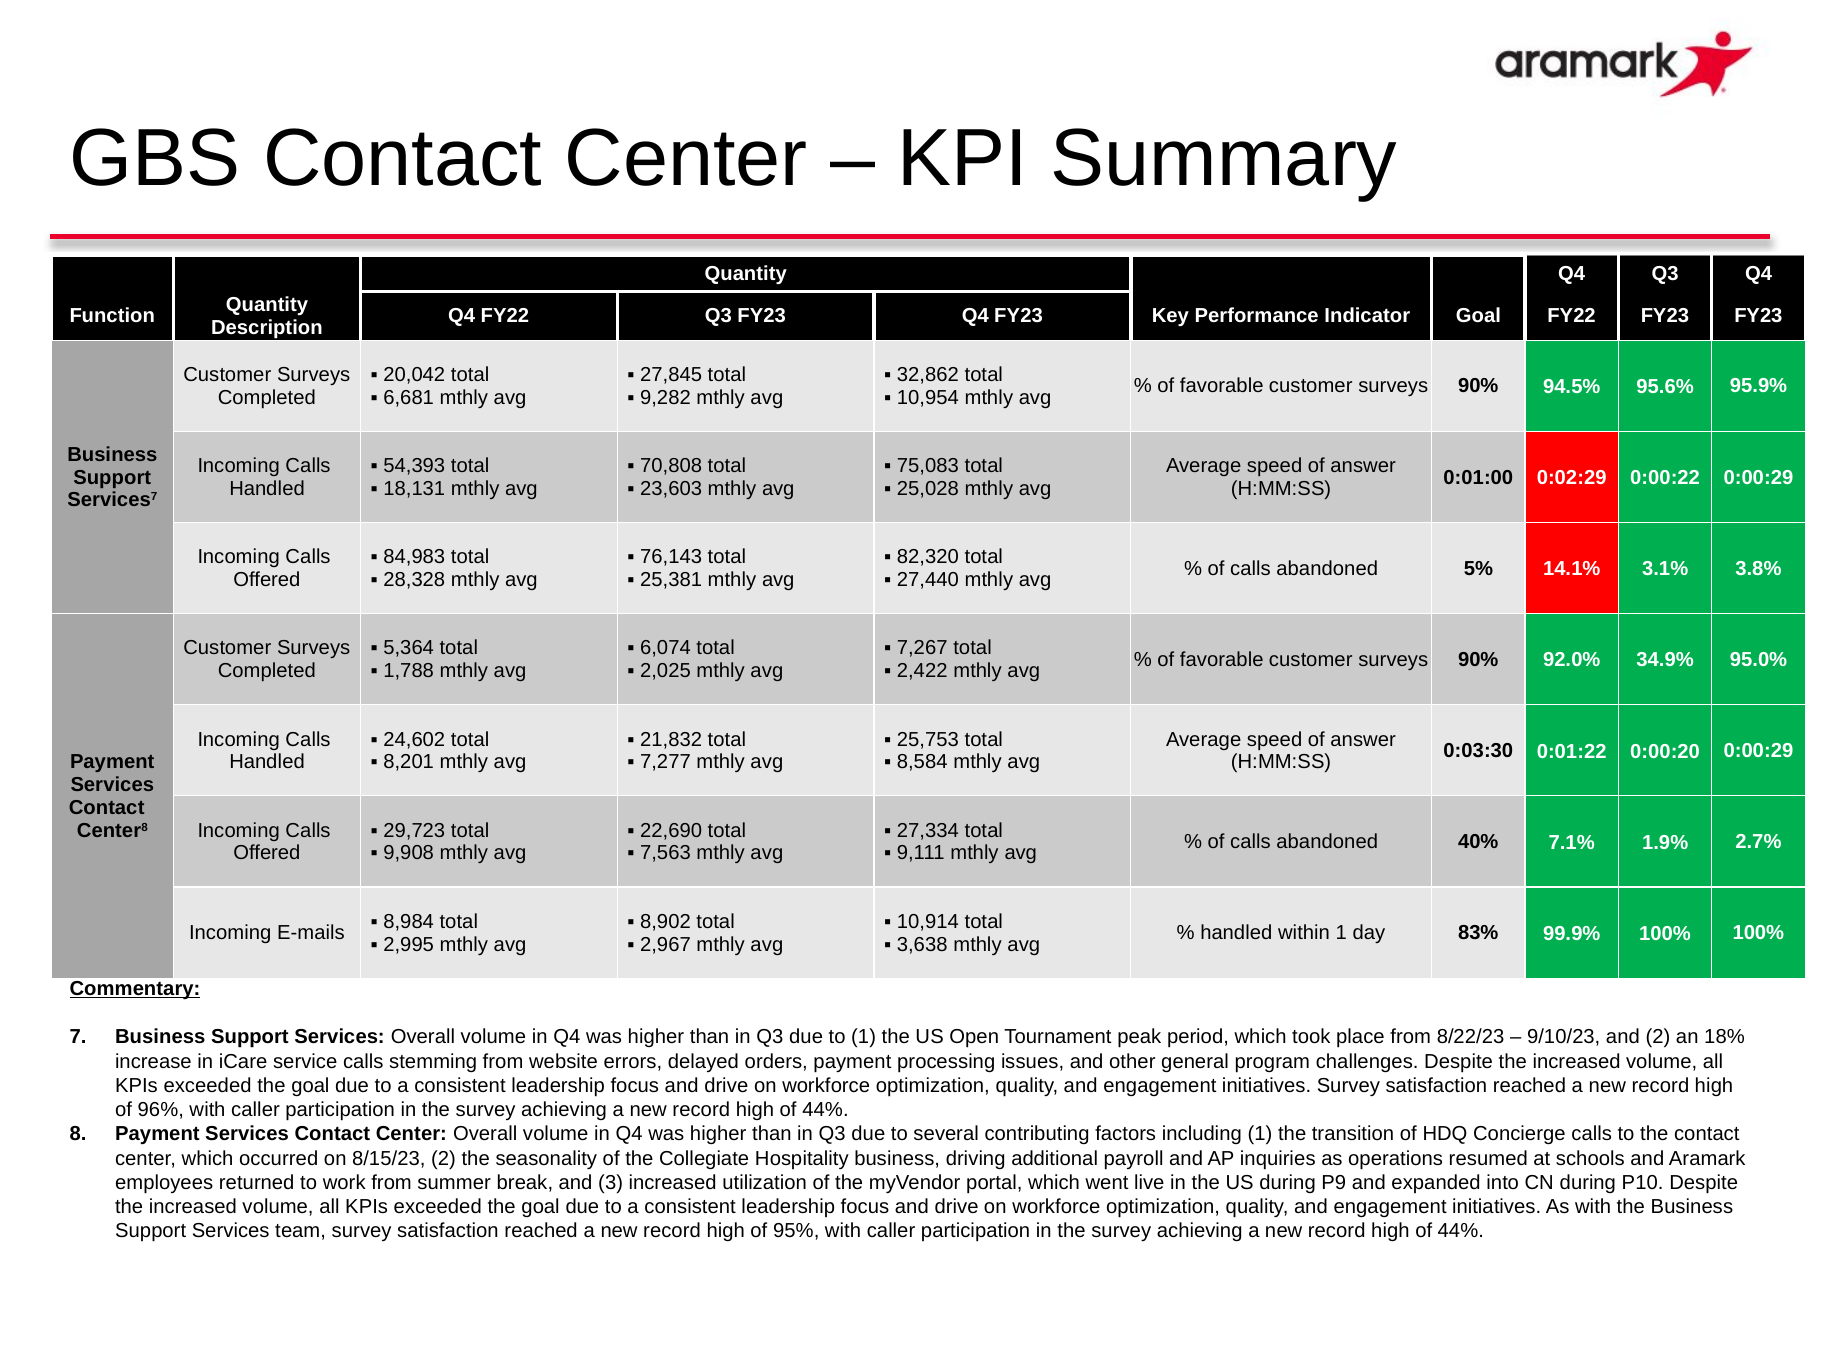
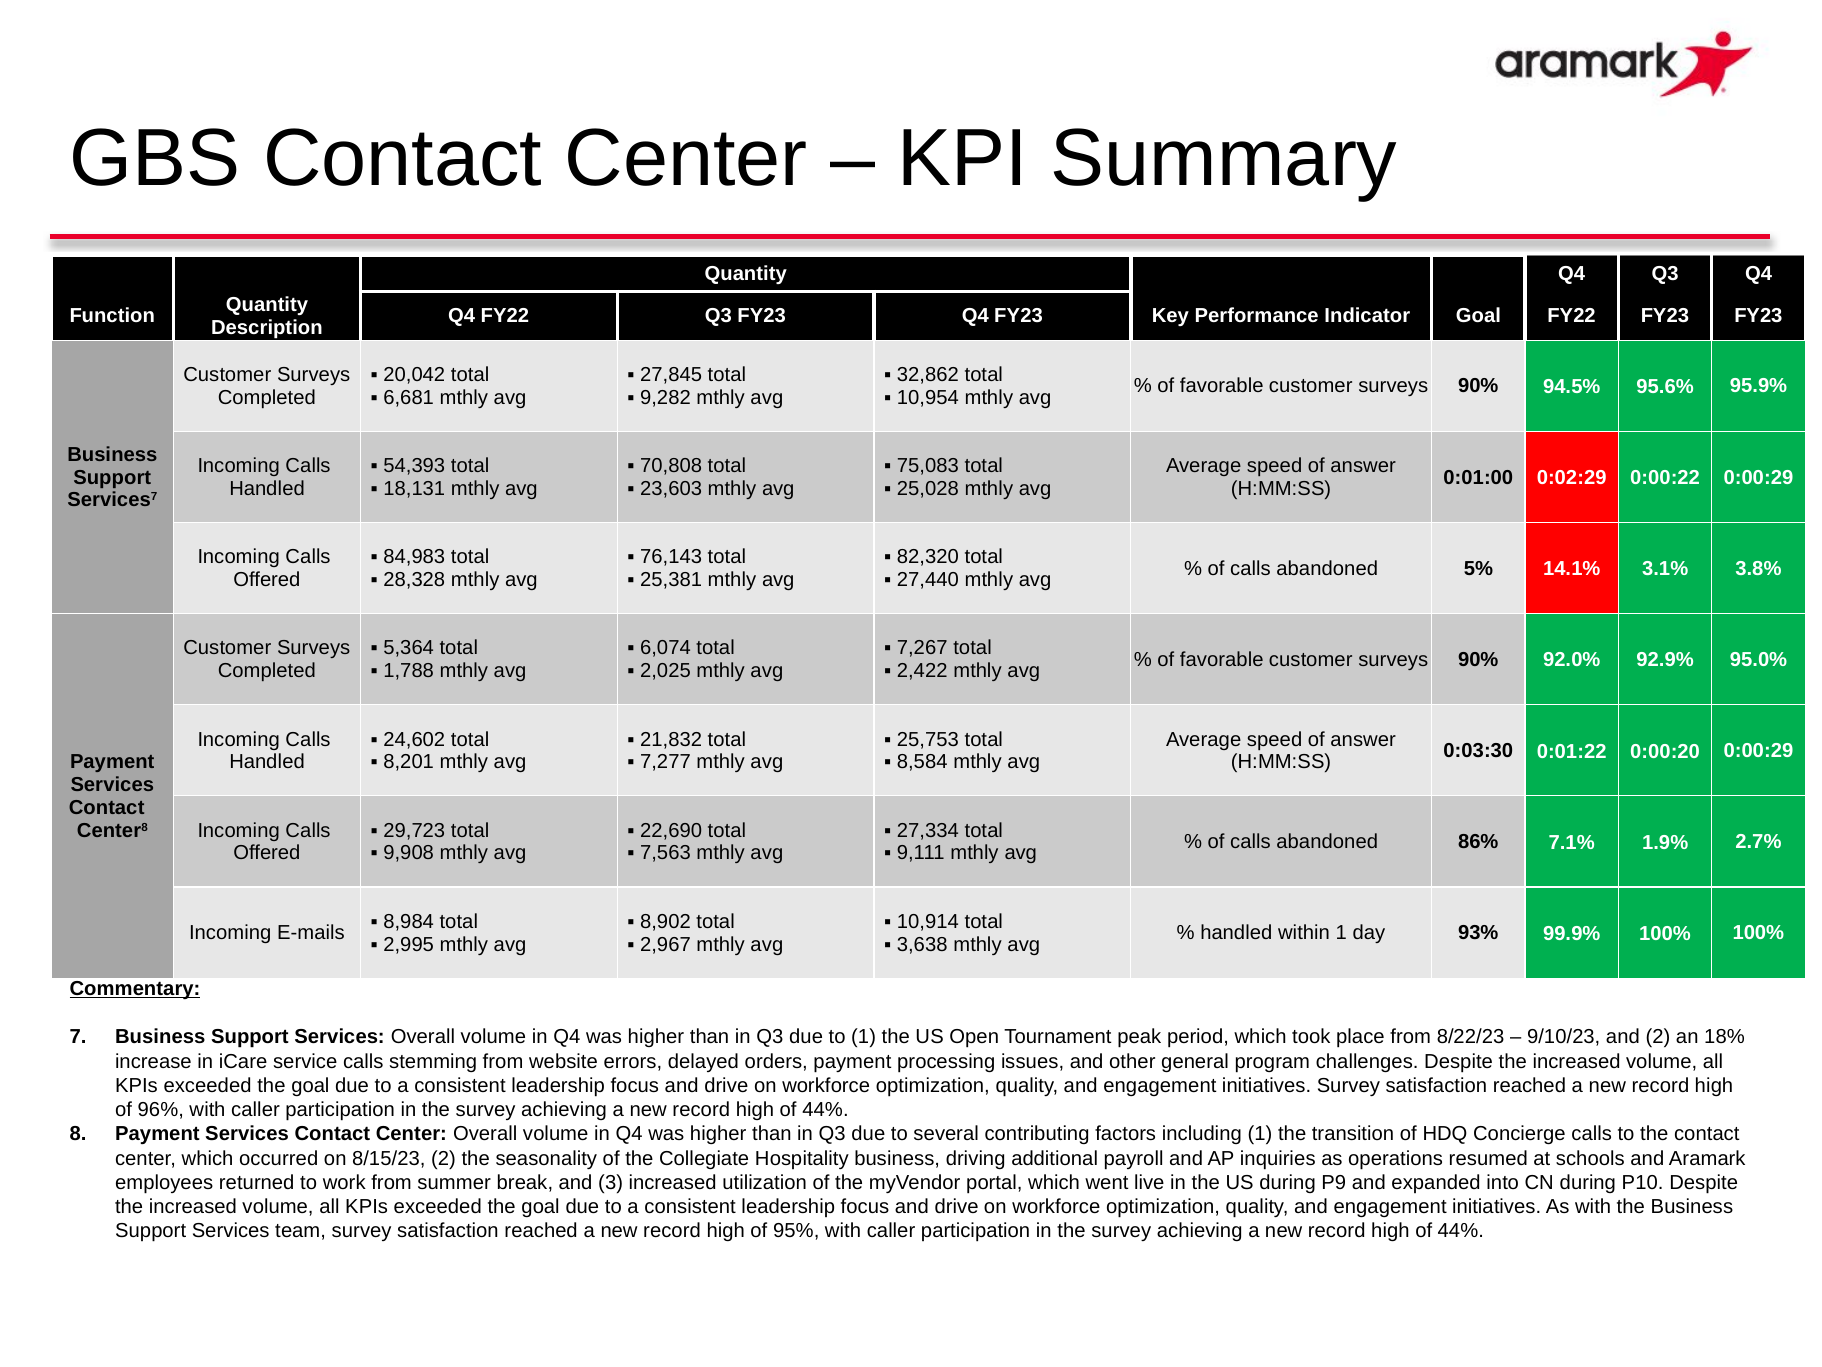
34.9%: 34.9% -> 92.9%
40%: 40% -> 86%
83%: 83% -> 93%
